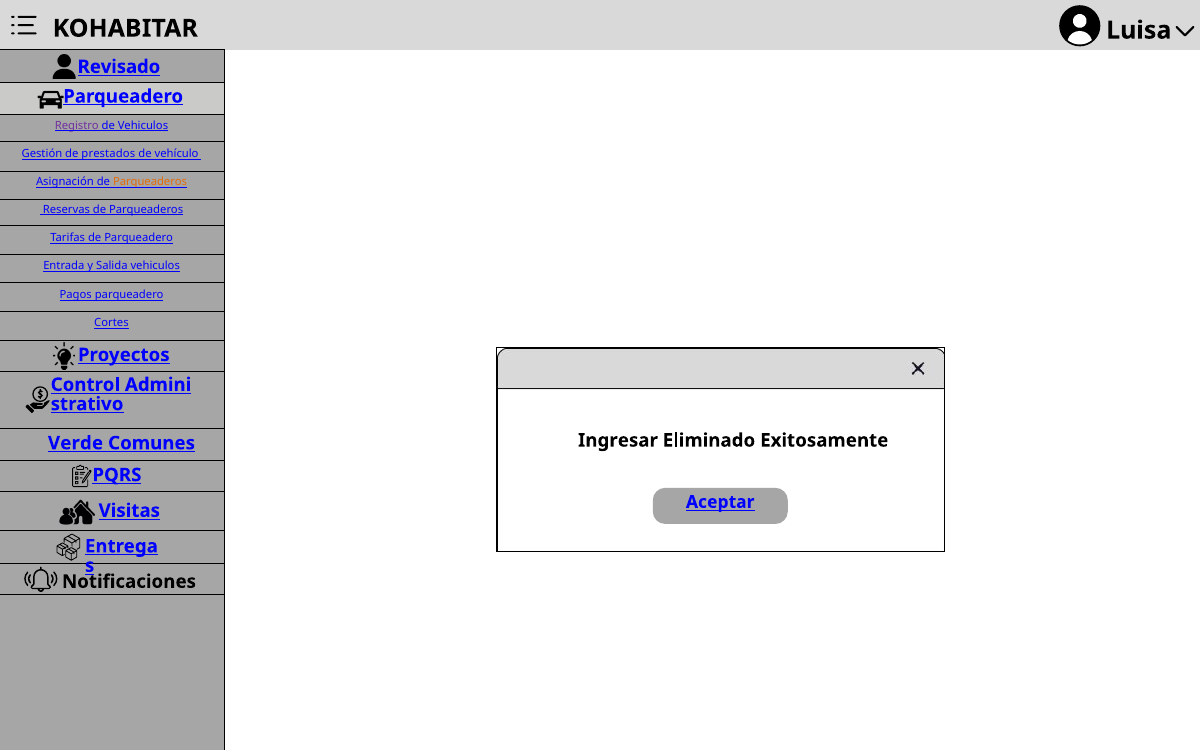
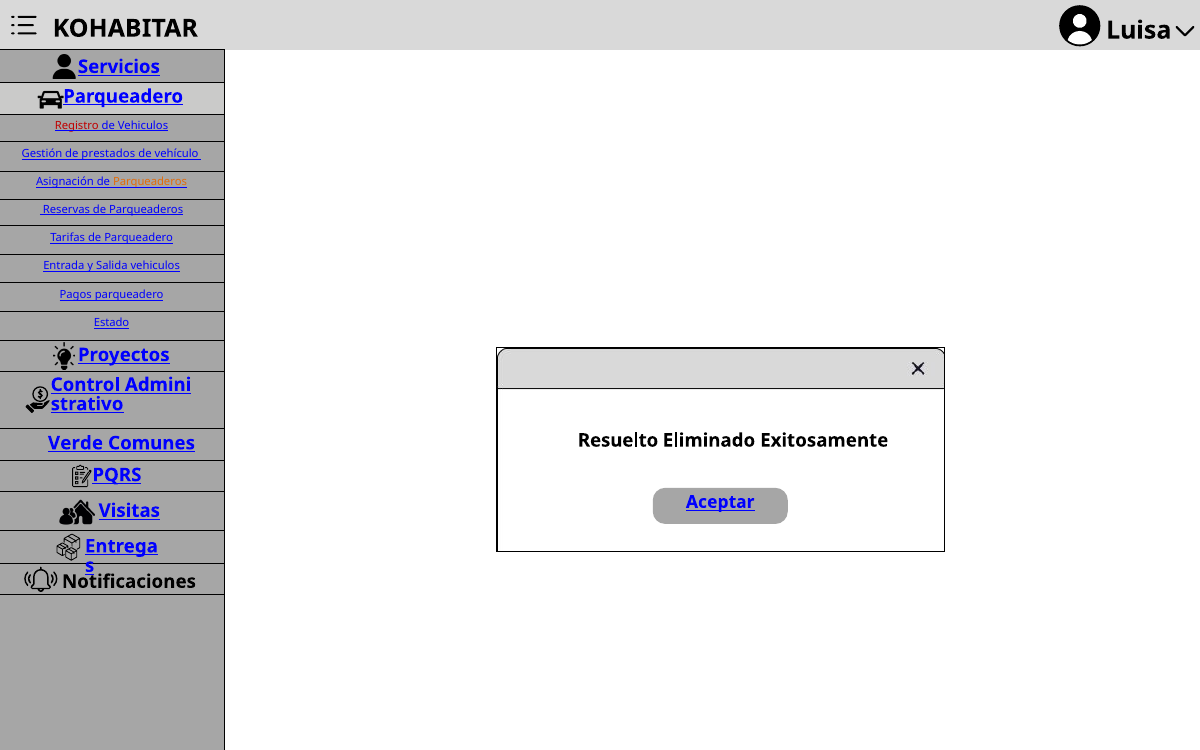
Revisado: Revisado -> Servicios
Registro colour: purple -> red
Cortes: Cortes -> Estado
Ingresar: Ingresar -> Resuelto
